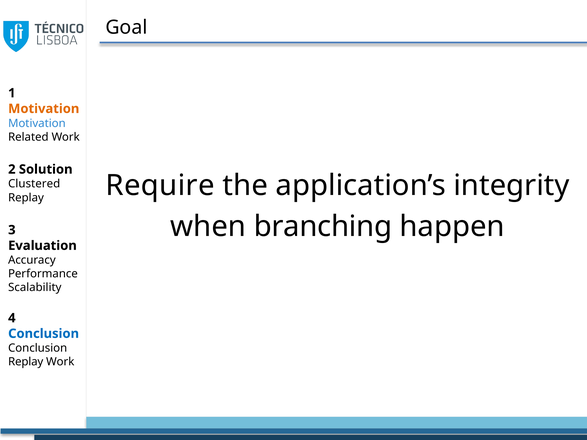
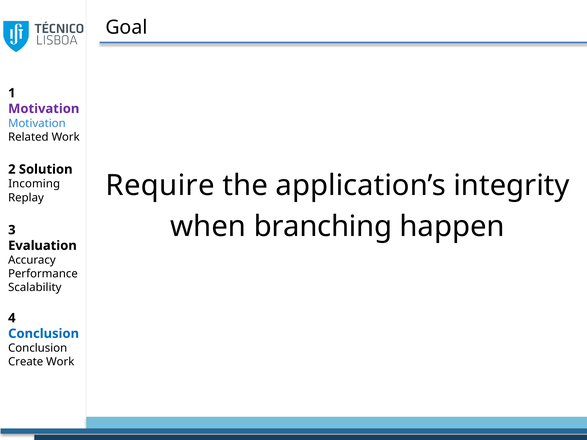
Motivation at (44, 109) colour: orange -> purple
Clustered: Clustered -> Incoming
Replay at (26, 362): Replay -> Create
